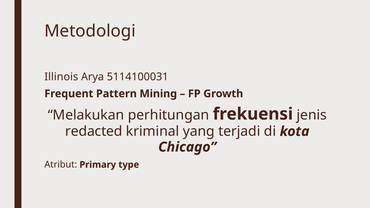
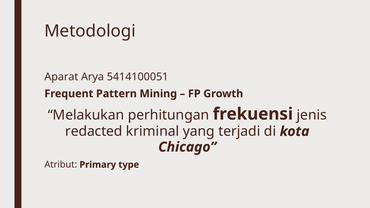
Illinois: Illinois -> Aparat
5114100031: 5114100031 -> 5414100051
